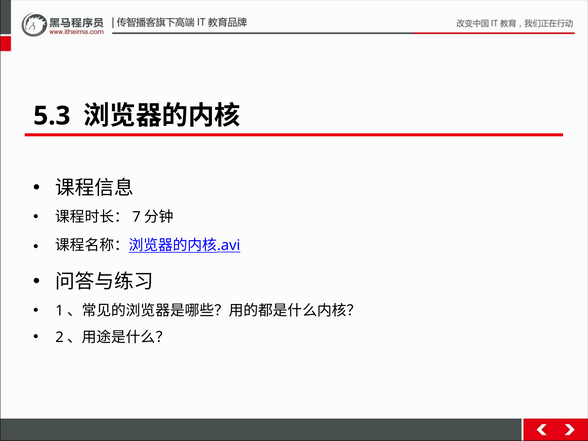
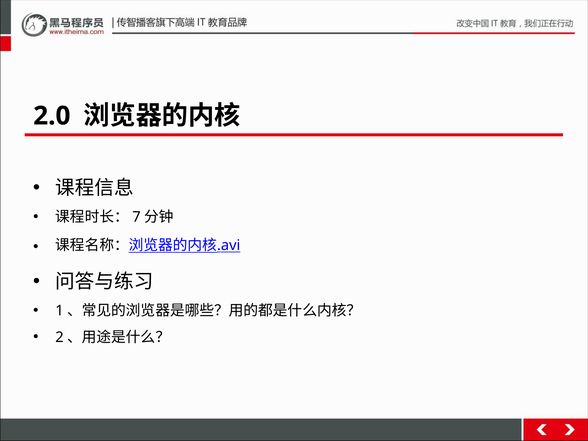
5.3: 5.3 -> 2.0
